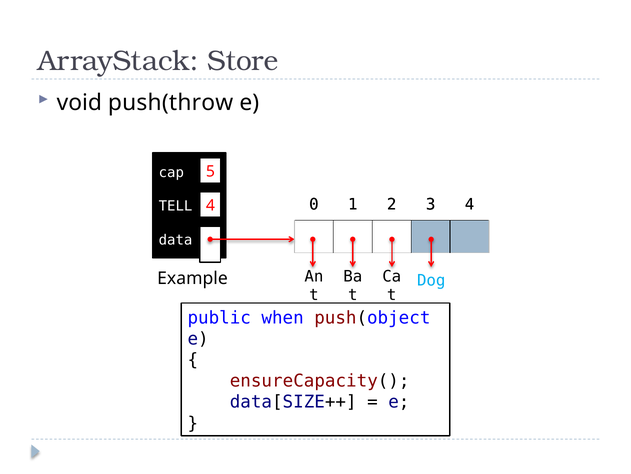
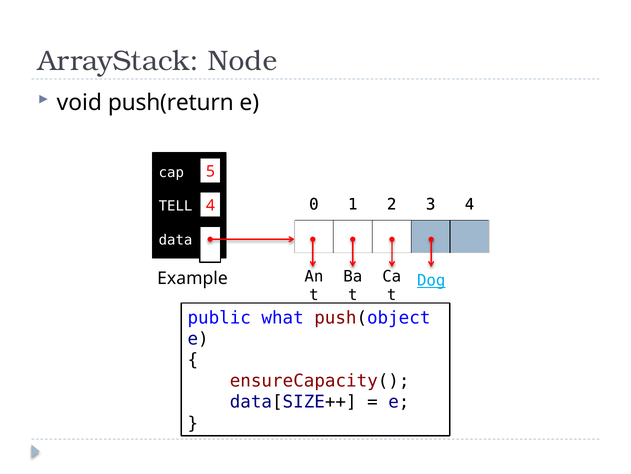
Store: Store -> Node
push(throw: push(throw -> push(return
Dog underline: none -> present
when: when -> what
